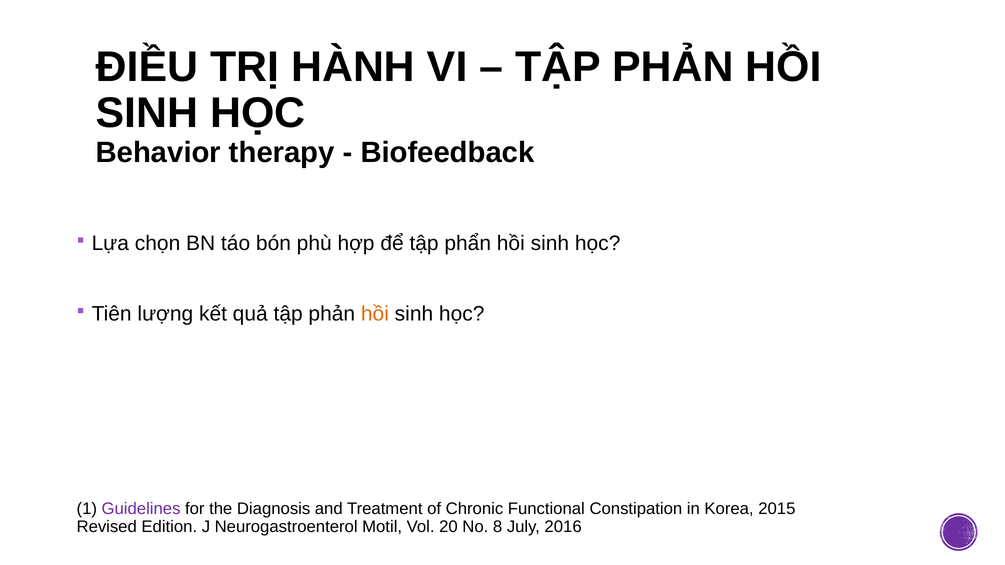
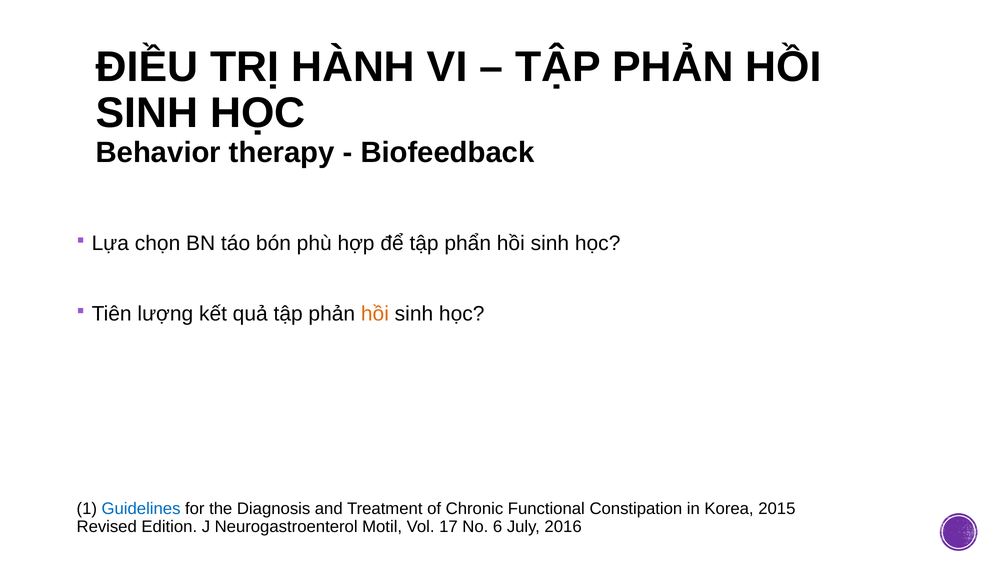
Guidelines colour: purple -> blue
20: 20 -> 17
8: 8 -> 6
